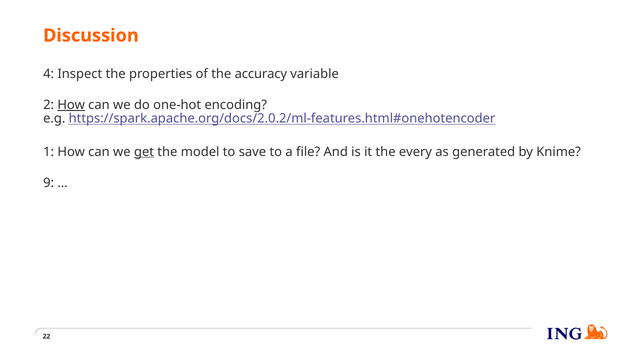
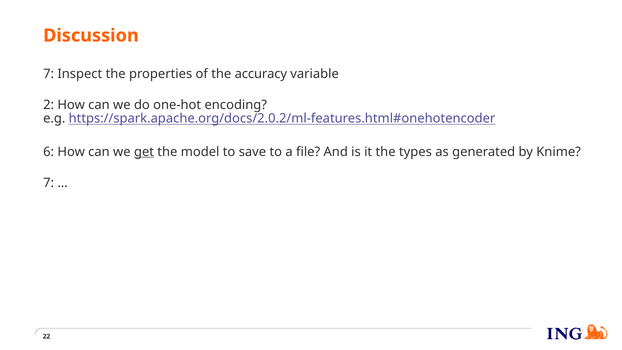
4 at (49, 74): 4 -> 7
How at (71, 105) underline: present -> none
1: 1 -> 6
every: every -> types
9 at (49, 183): 9 -> 7
